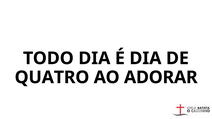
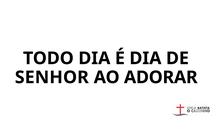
QUATRO: QUATRO -> SENHOR
